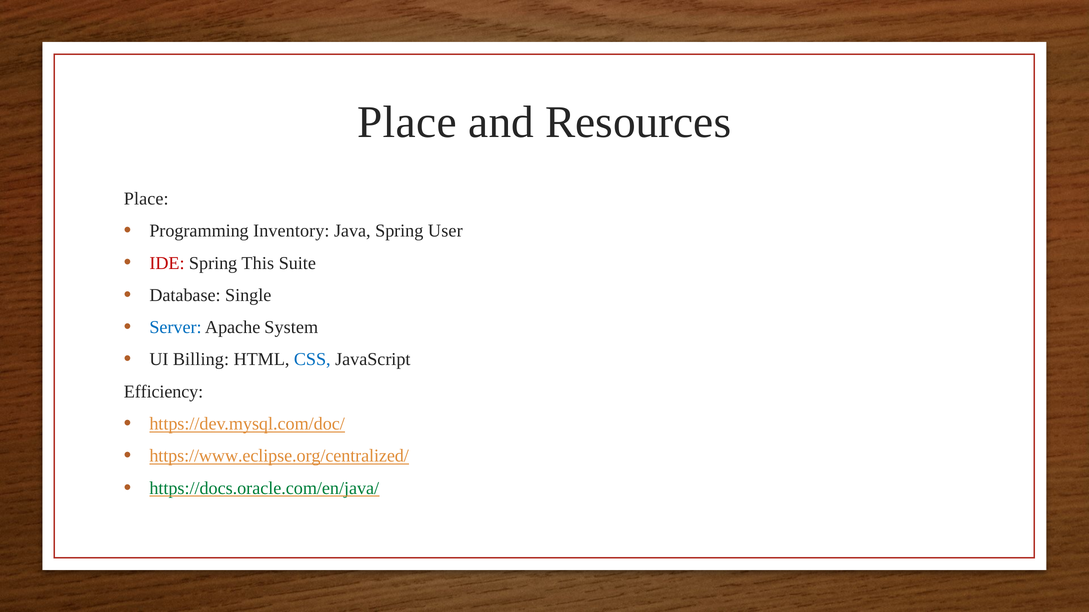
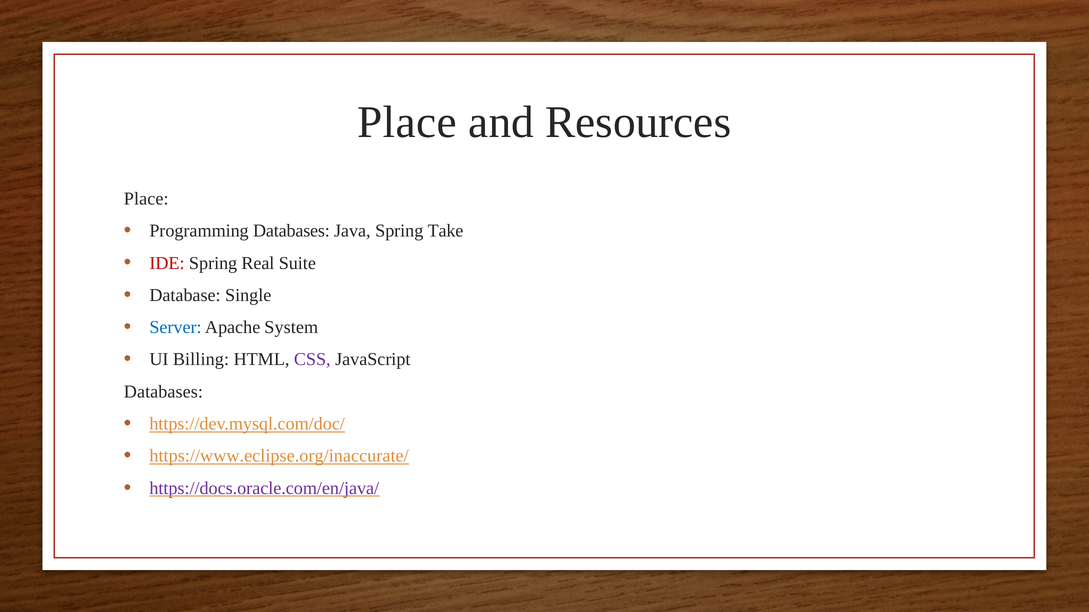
Programming Inventory: Inventory -> Databases
User: User -> Take
This: This -> Real
CSS colour: blue -> purple
Efficiency at (164, 392): Efficiency -> Databases
https://www.eclipse.org/centralized/: https://www.eclipse.org/centralized/ -> https://www.eclipse.org/inaccurate/
https://docs.oracle.com/en/java/ colour: green -> purple
